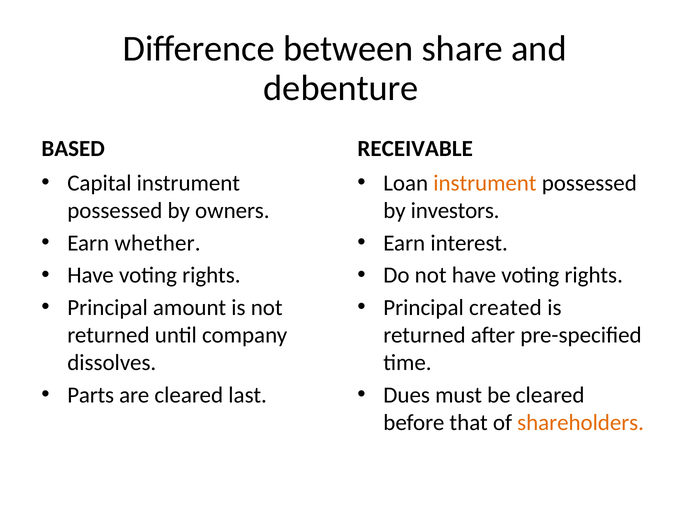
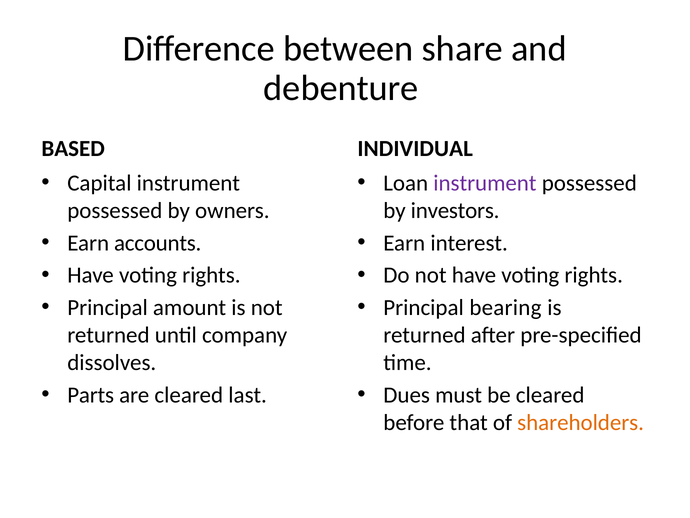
RECEIVABLE: RECEIVABLE -> INDIVIDUAL
instrument at (485, 183) colour: orange -> purple
whether: whether -> accounts
created: created -> bearing
